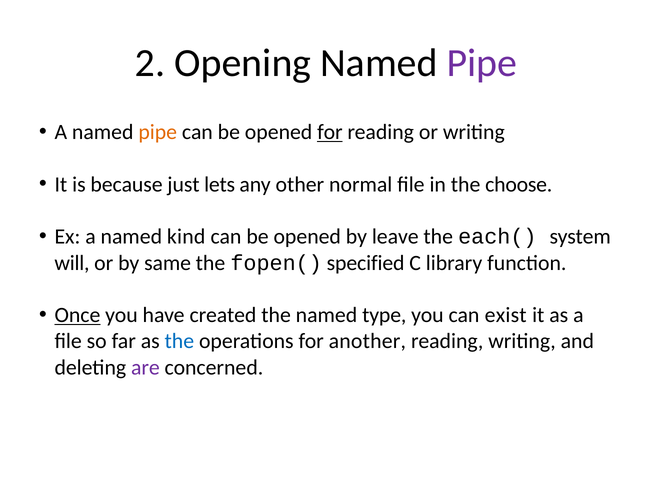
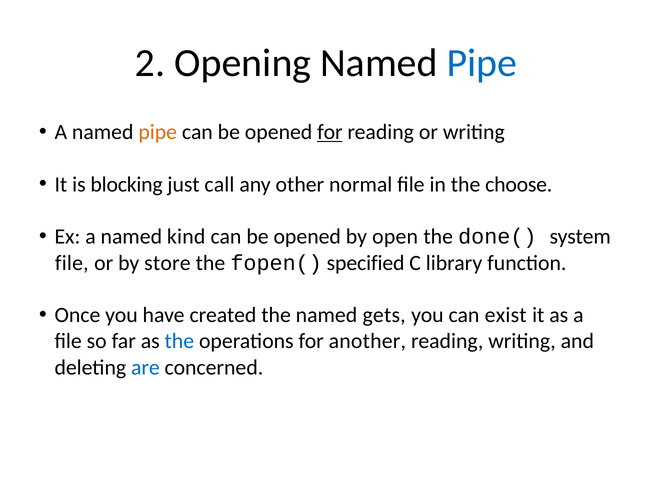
Pipe at (482, 63) colour: purple -> blue
because: because -> blocking
lets: lets -> call
leave: leave -> open
each(: each( -> done(
will at (72, 263): will -> file
same: same -> store
Once underline: present -> none
type: type -> gets
are colour: purple -> blue
